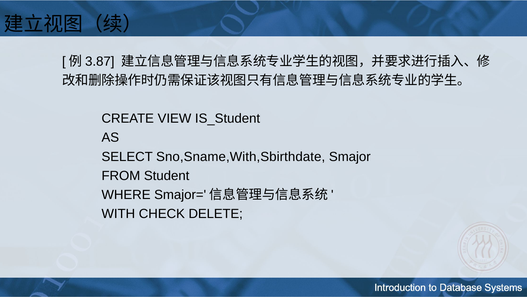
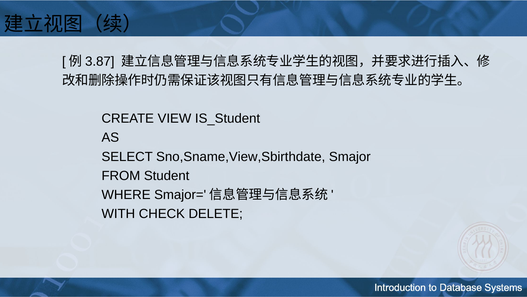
Sno,Sname,With,Sbirthdate: Sno,Sname,With,Sbirthdate -> Sno,Sname,View,Sbirthdate
